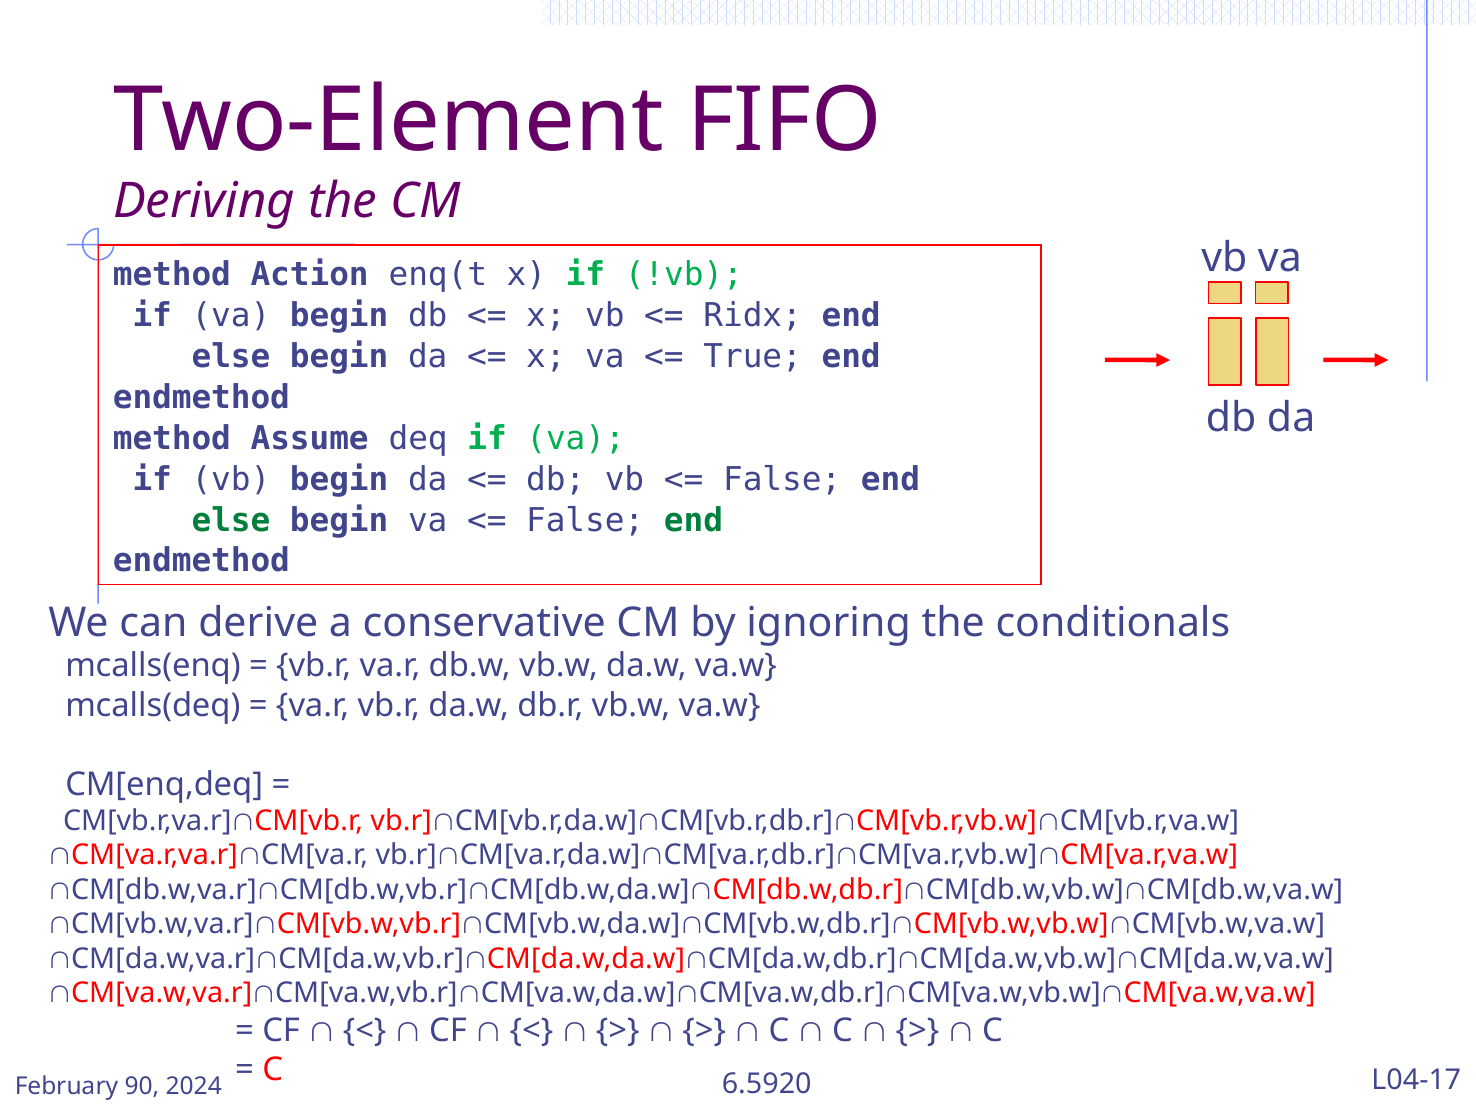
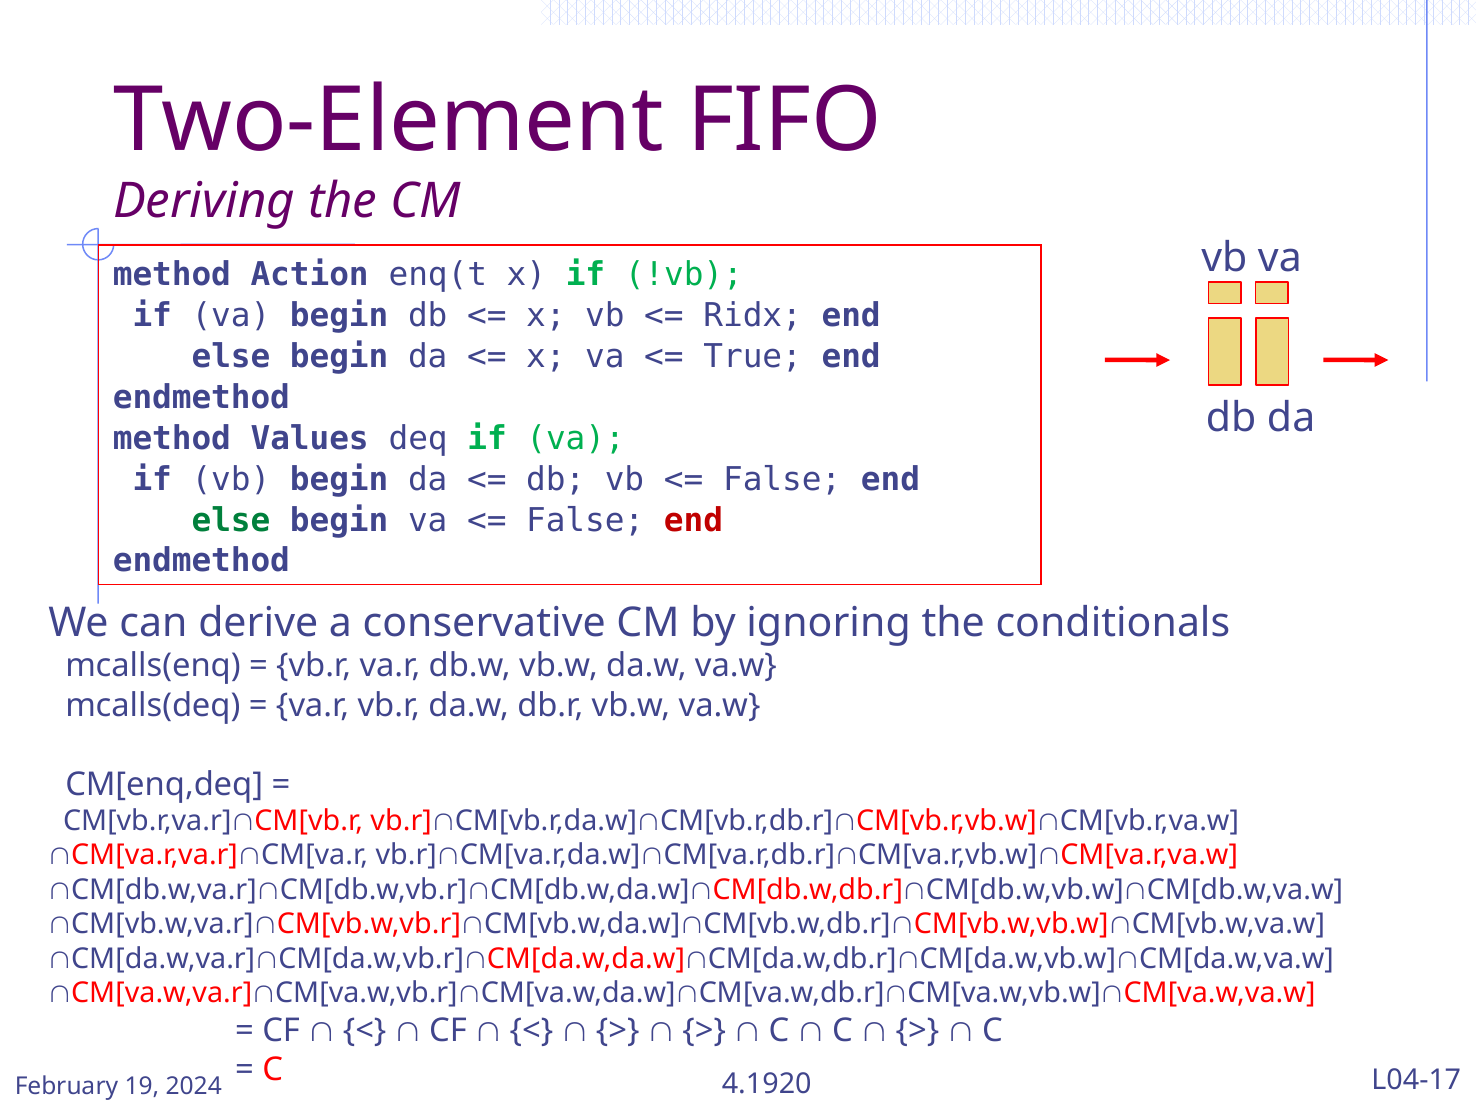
Assume: Assume -> Values
end at (693, 520) colour: green -> red
90: 90 -> 19
6.5920: 6.5920 -> 4.1920
